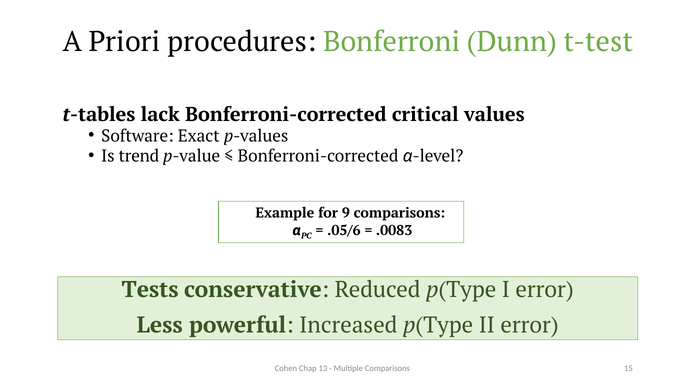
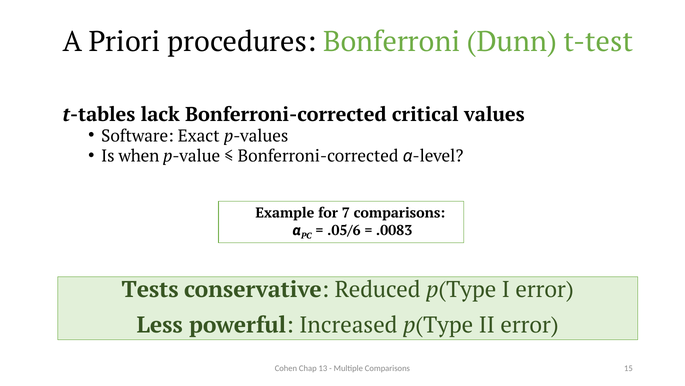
trend: trend -> when
9: 9 -> 7
